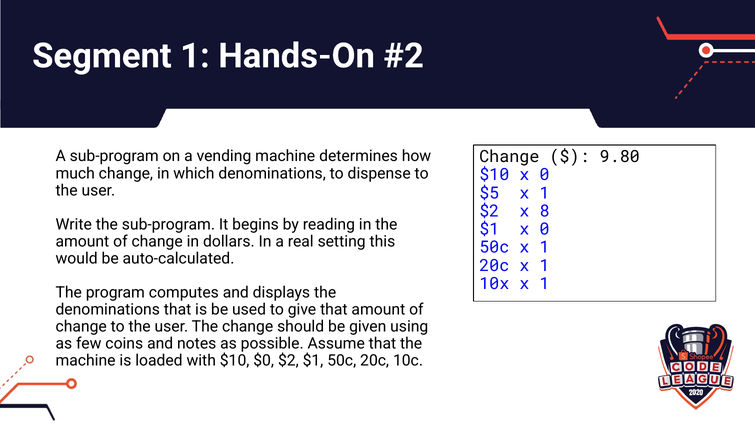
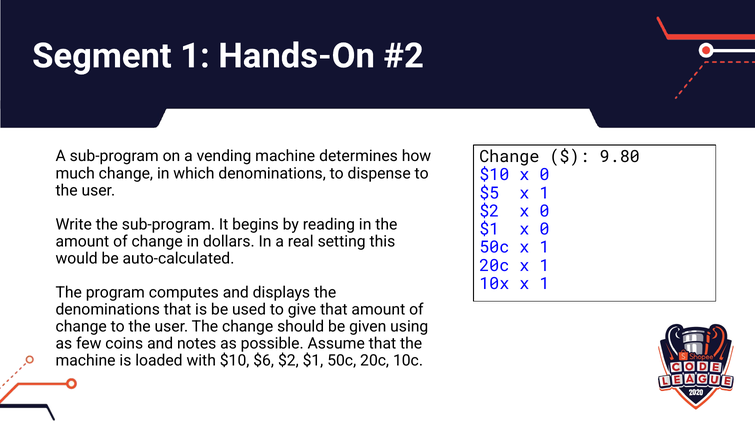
$2 x 8: 8 -> 0
$0: $0 -> $6
